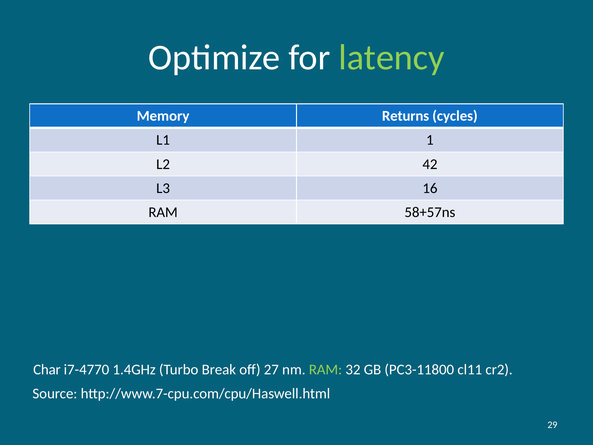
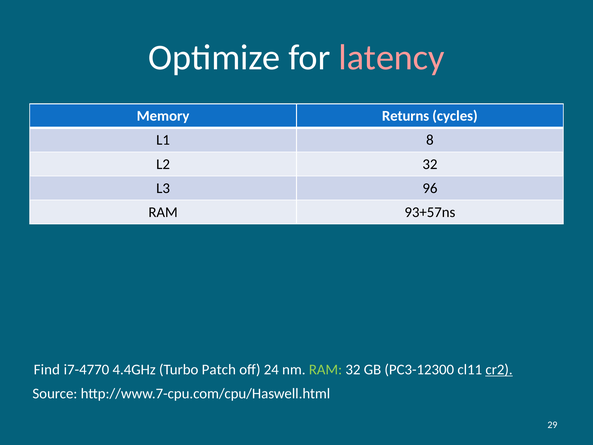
latency colour: light green -> pink
1: 1 -> 8
L2 42: 42 -> 32
16: 16 -> 96
58+57ns: 58+57ns -> 93+57ns
Char: Char -> Find
1.4GHz: 1.4GHz -> 4.4GHz
Break: Break -> Patch
27: 27 -> 24
PC3-11800: PC3-11800 -> PC3-12300
cr2 underline: none -> present
